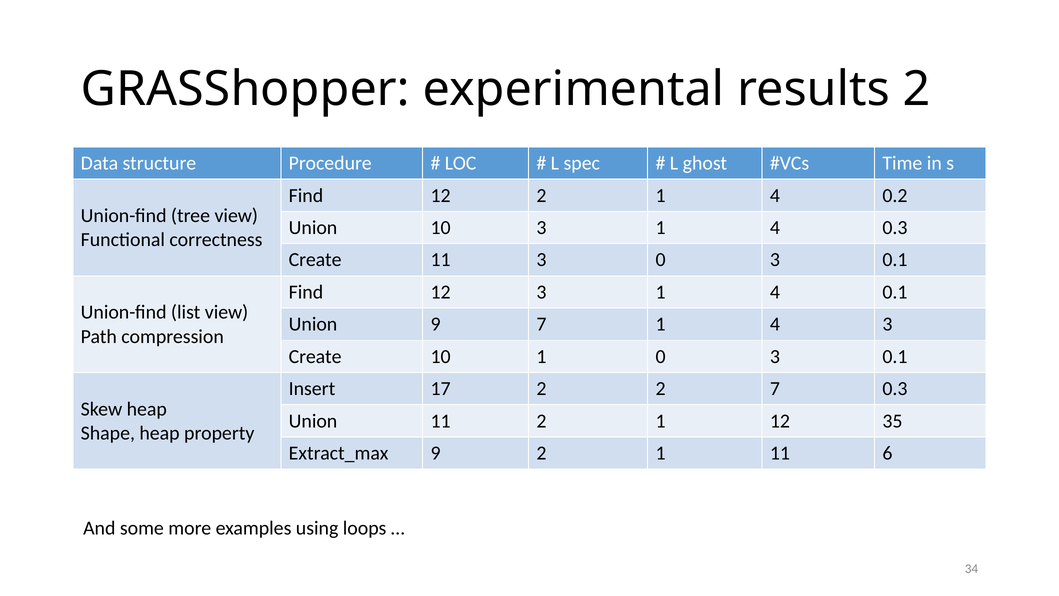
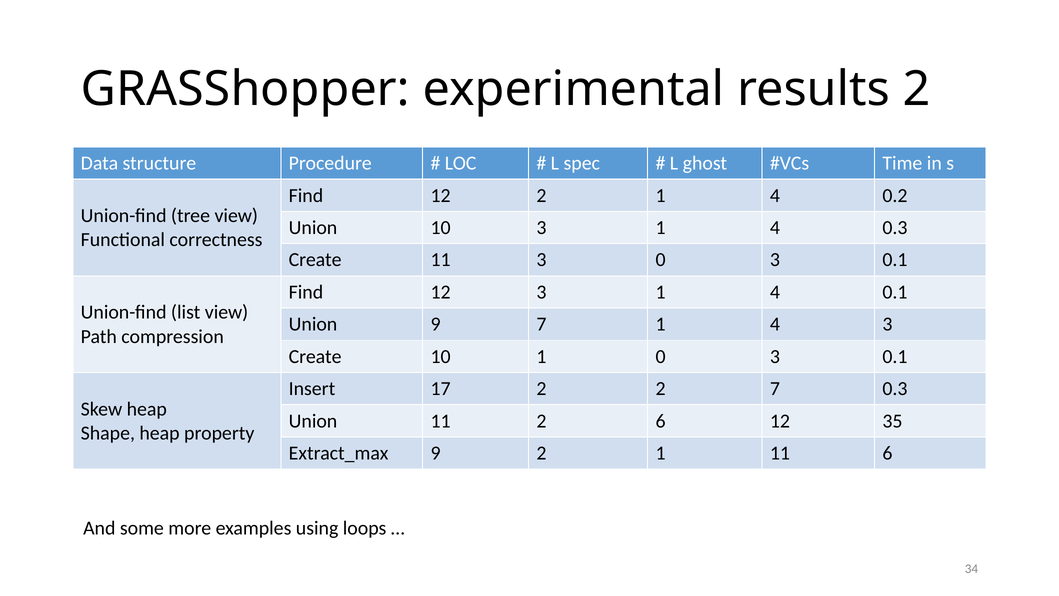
11 2 1: 1 -> 6
